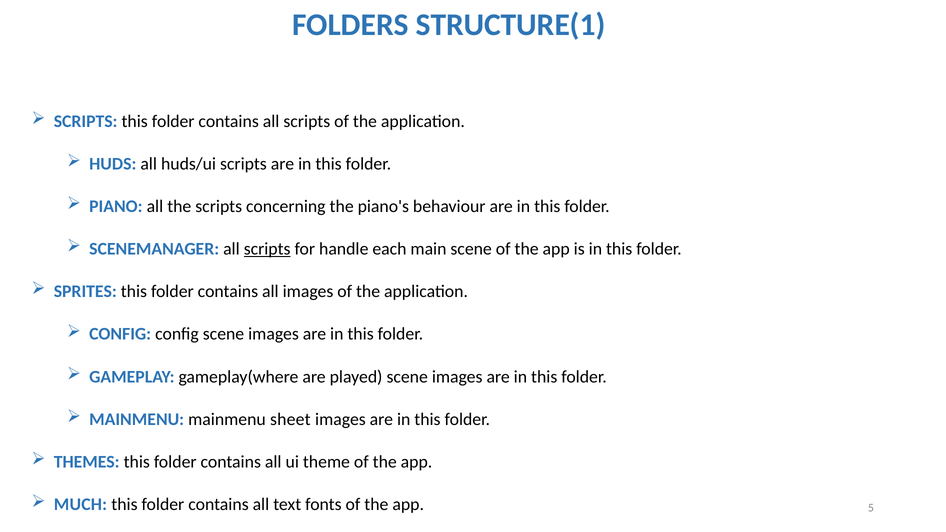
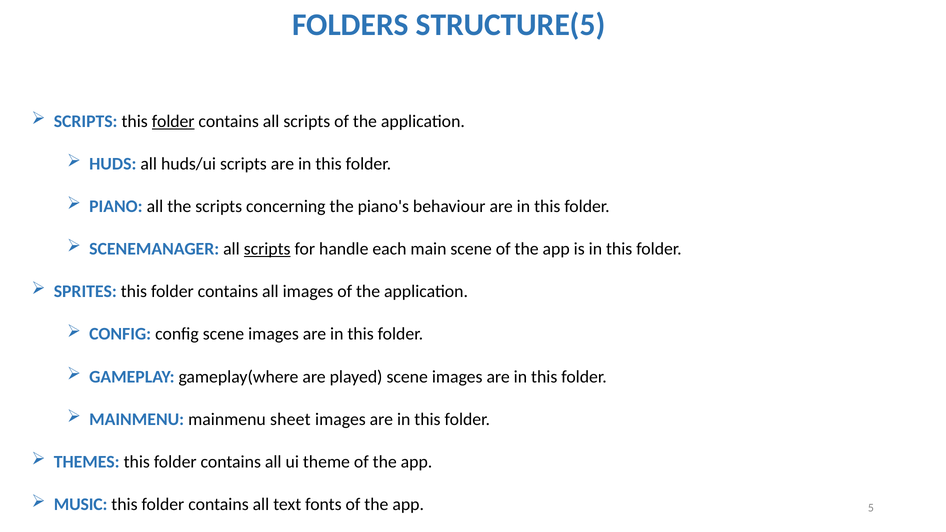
STRUCTURE(1: STRUCTURE(1 -> STRUCTURE(5
folder at (173, 121) underline: none -> present
MUCH: MUCH -> MUSIC
